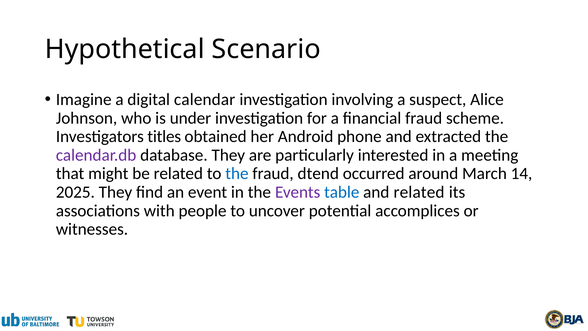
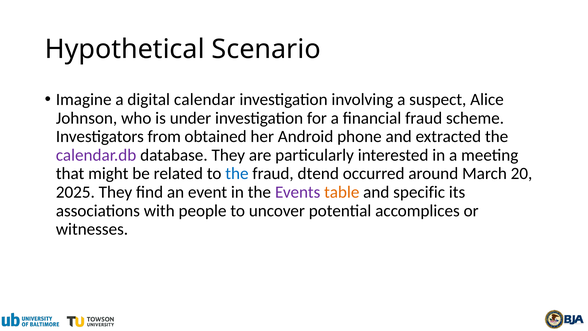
titles: titles -> from
14: 14 -> 20
table colour: blue -> orange
and related: related -> specific
